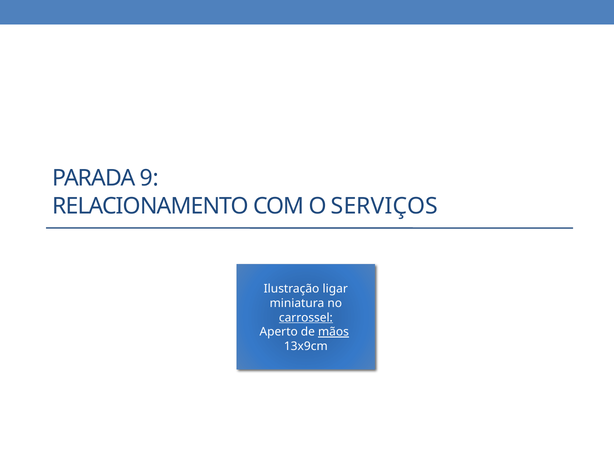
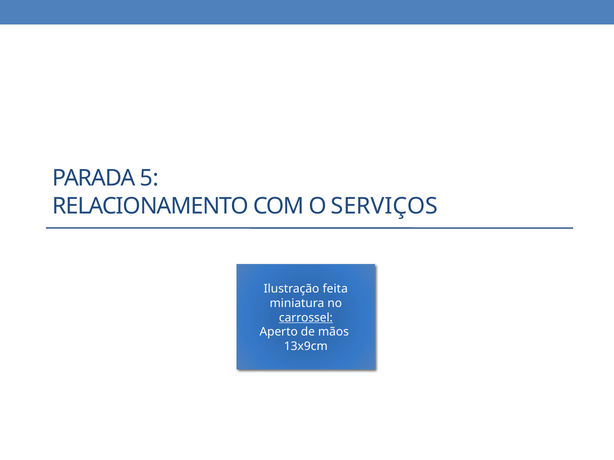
9: 9 -> 5
ligar: ligar -> feita
mãos underline: present -> none
